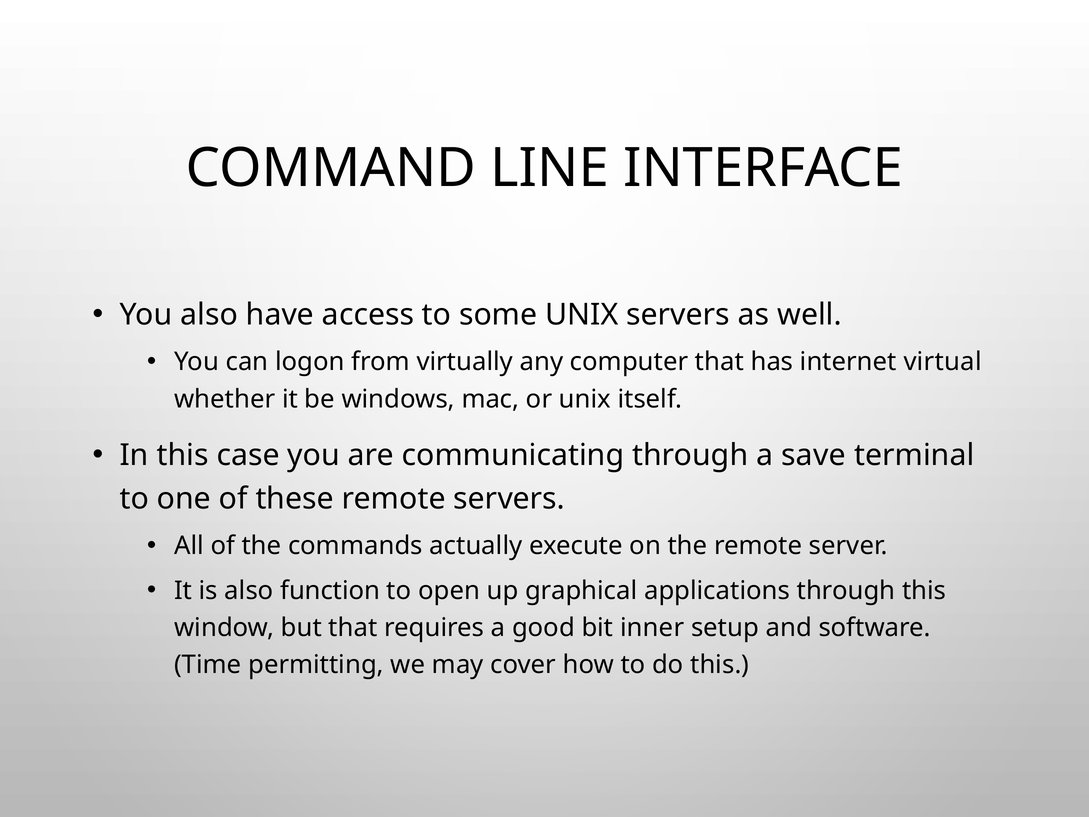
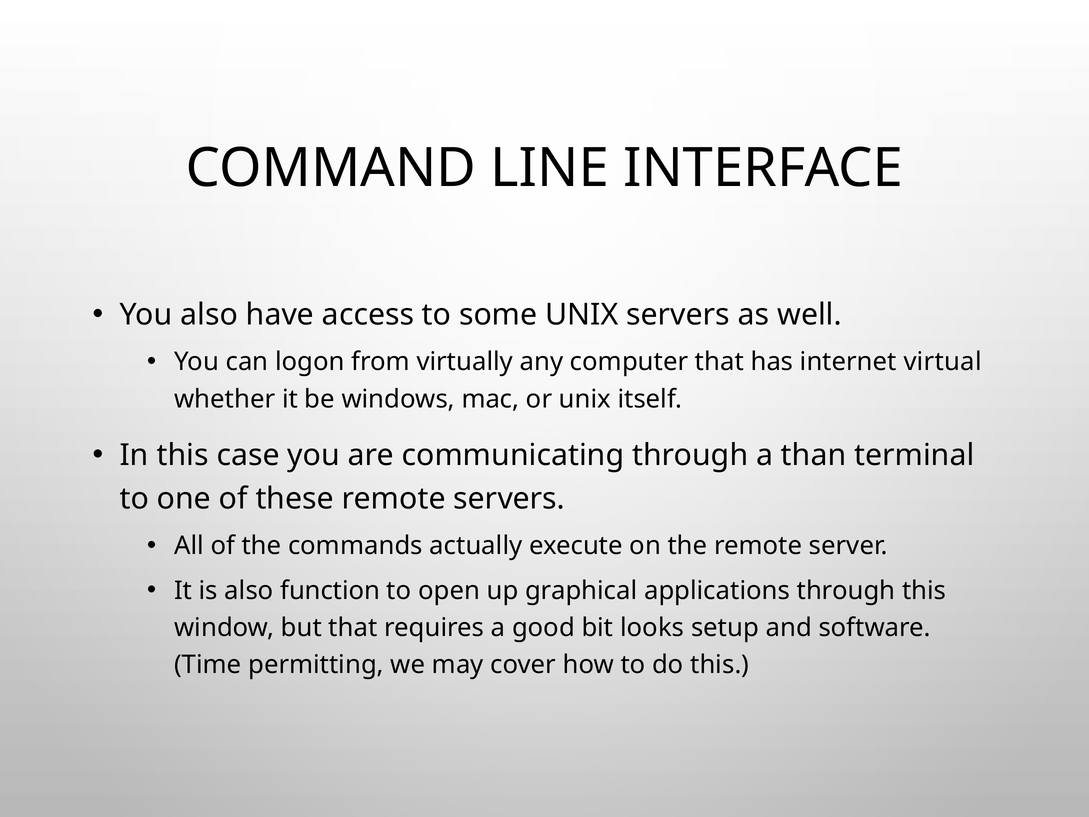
save: save -> than
inner: inner -> looks
